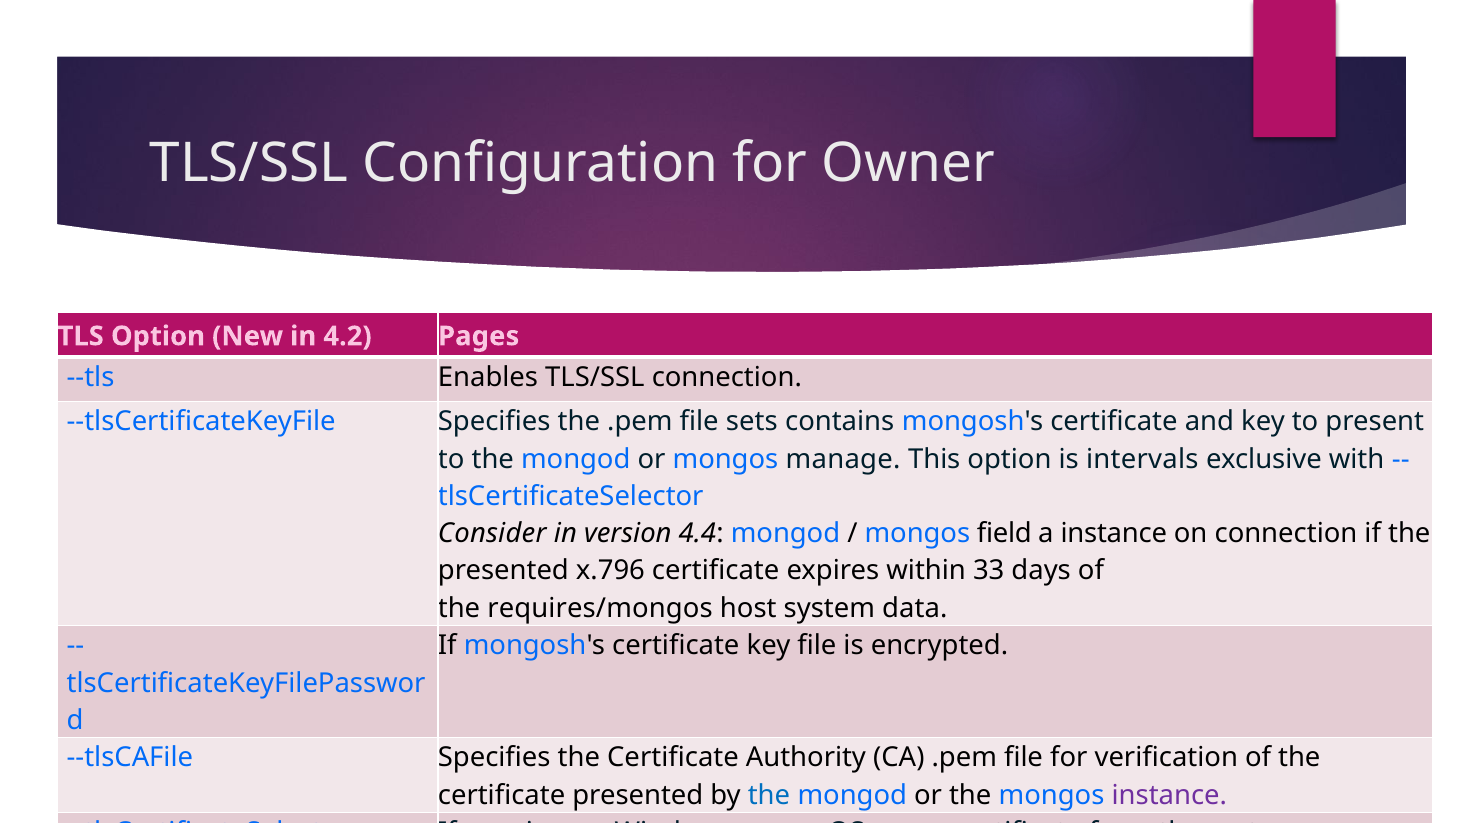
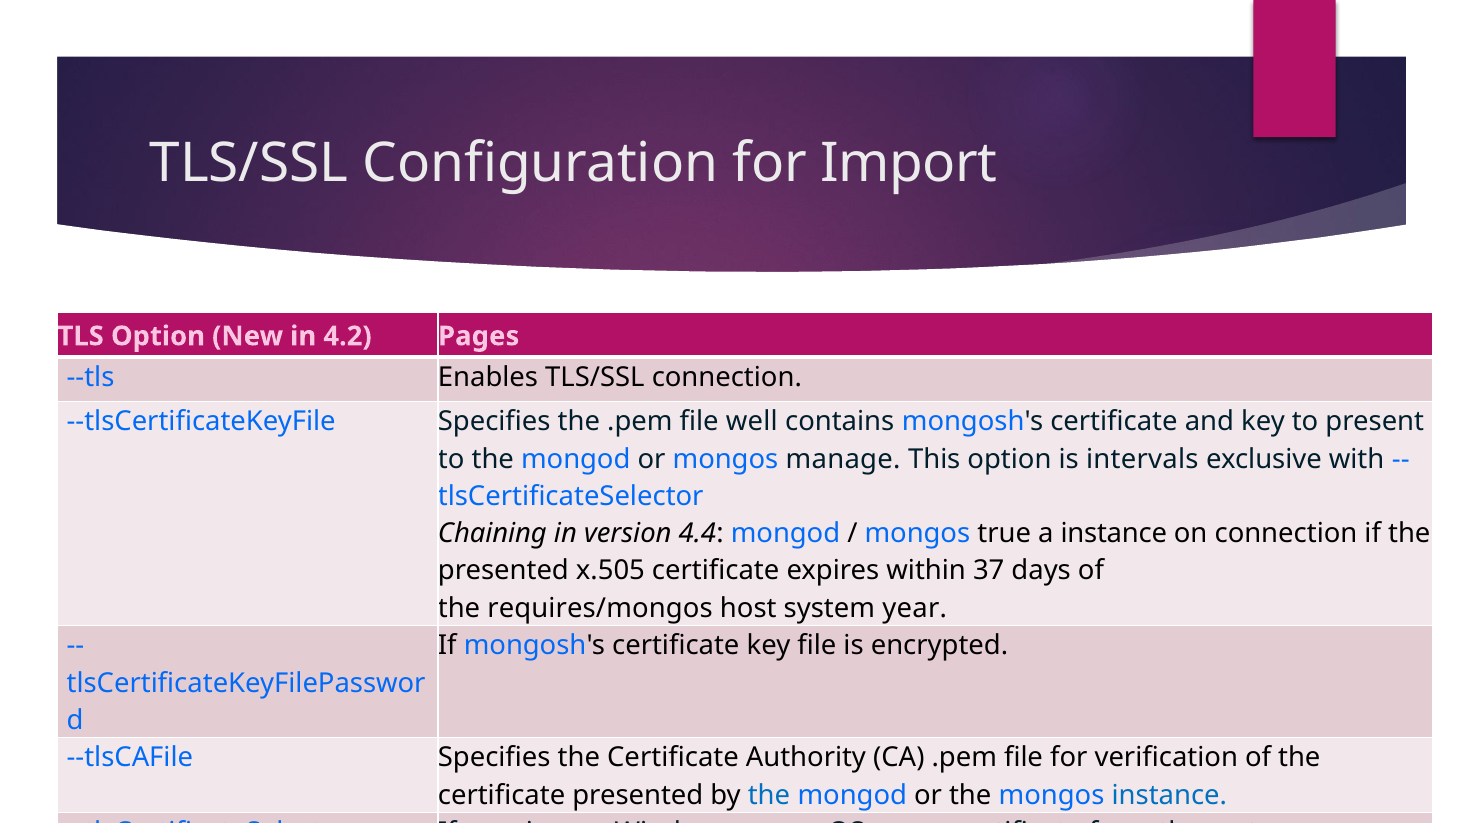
Owner: Owner -> Import
sets: sets -> well
Consider: Consider -> Chaining
field: field -> true
x.796: x.796 -> x.505
33: 33 -> 37
data: data -> year
instance at (1169, 795) colour: purple -> blue
